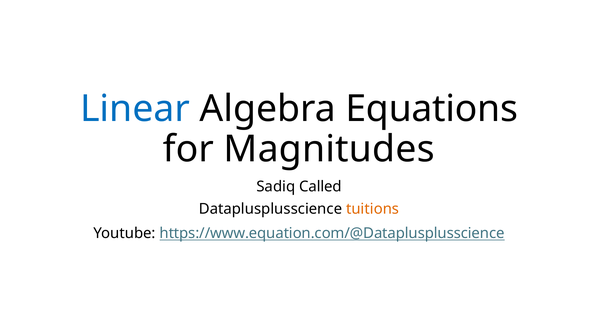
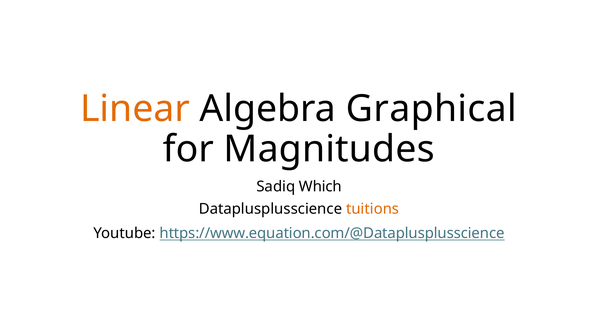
Linear colour: blue -> orange
Equations: Equations -> Graphical
Called: Called -> Which
